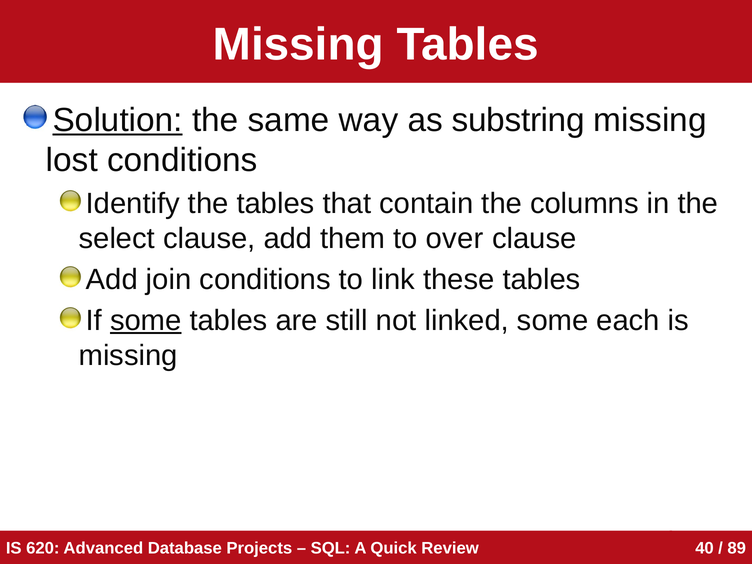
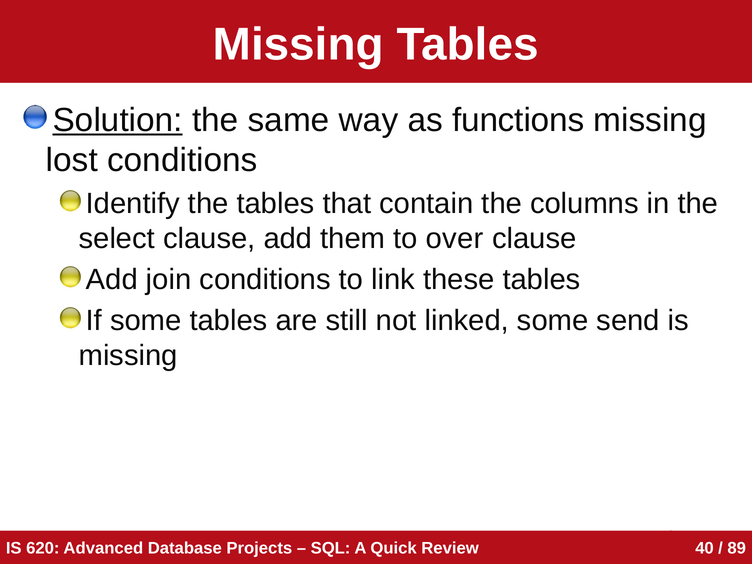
substring: substring -> functions
some at (146, 321) underline: present -> none
each: each -> send
